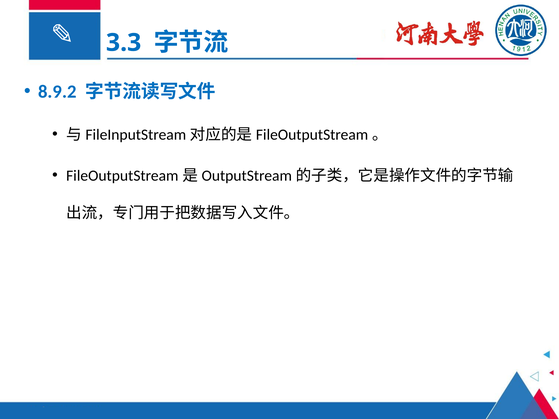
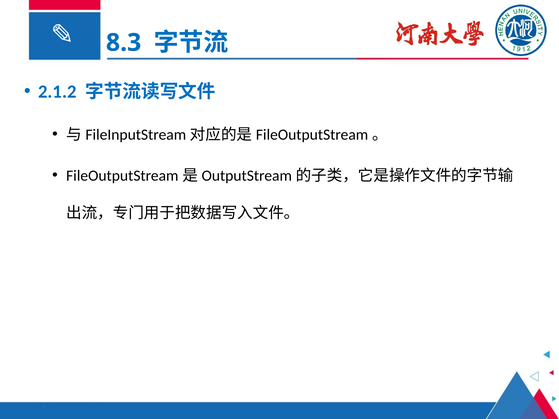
3.3: 3.3 -> 8.3
8.9.2: 8.9.2 -> 2.1.2
